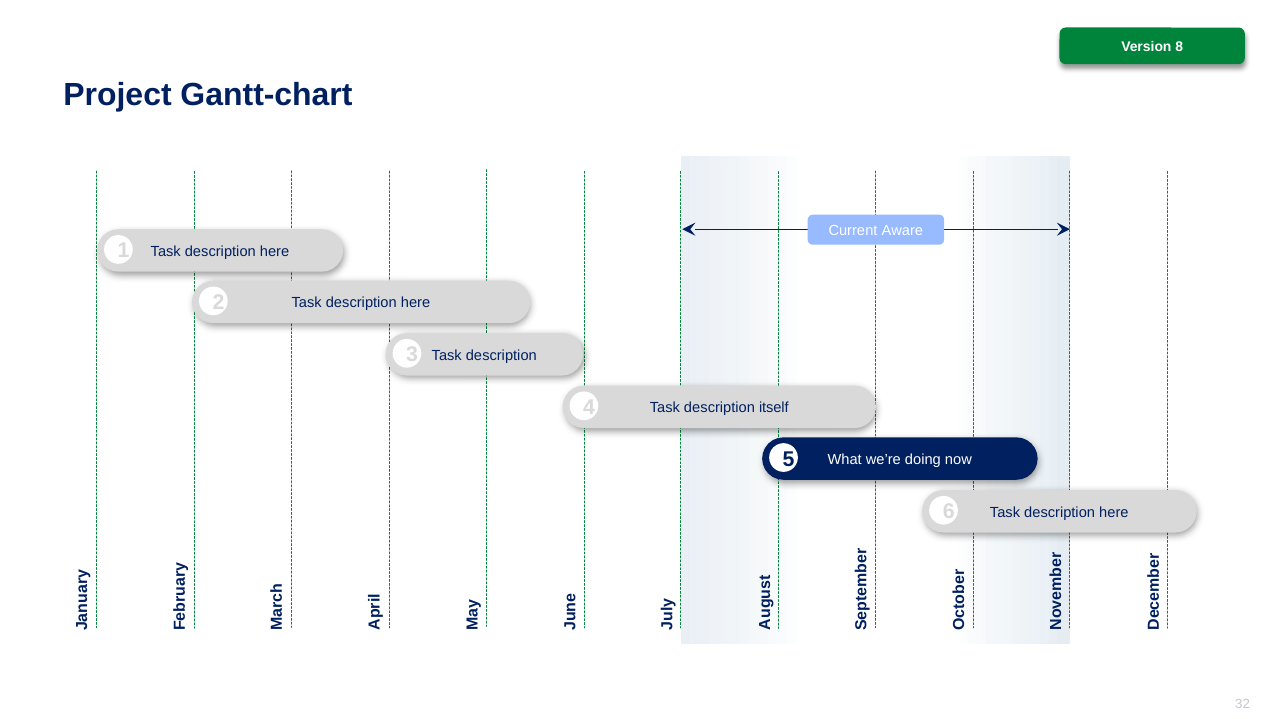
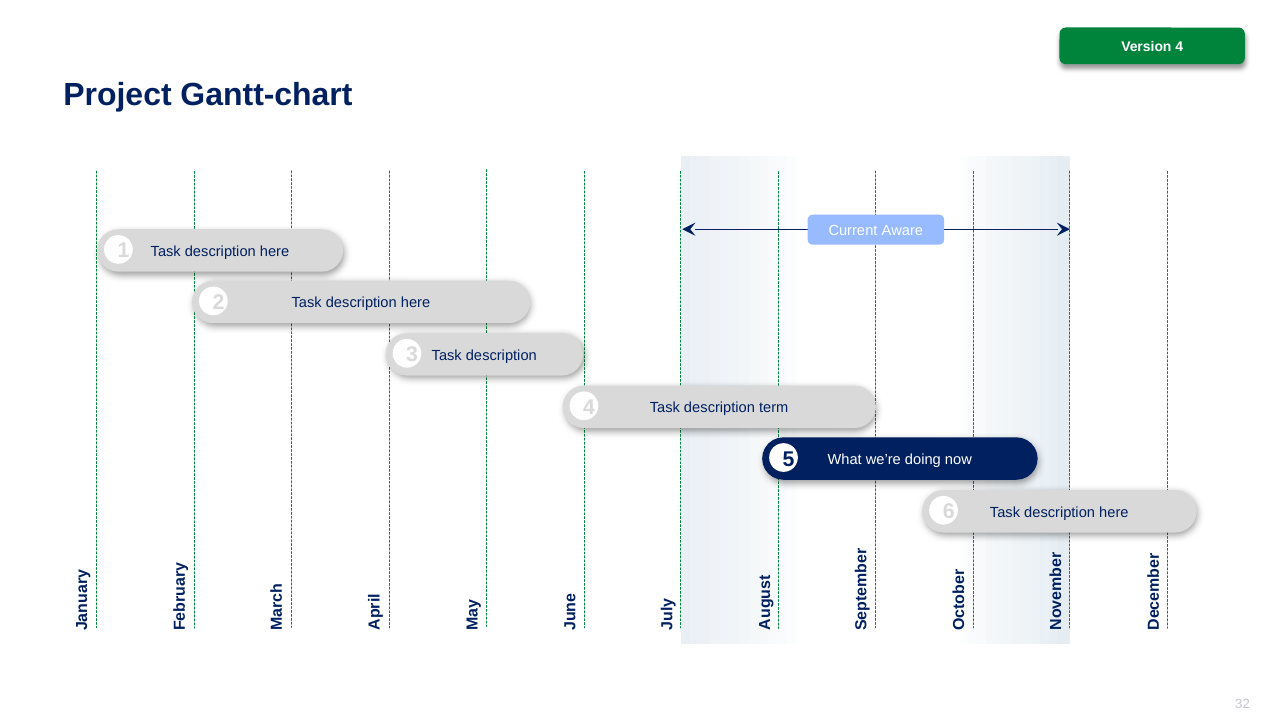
Version 8: 8 -> 4
itself: itself -> term
